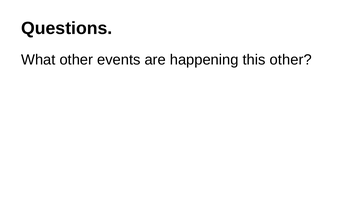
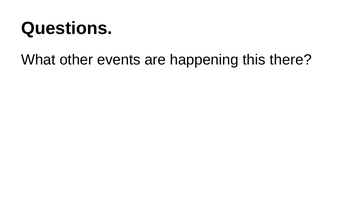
this other: other -> there
